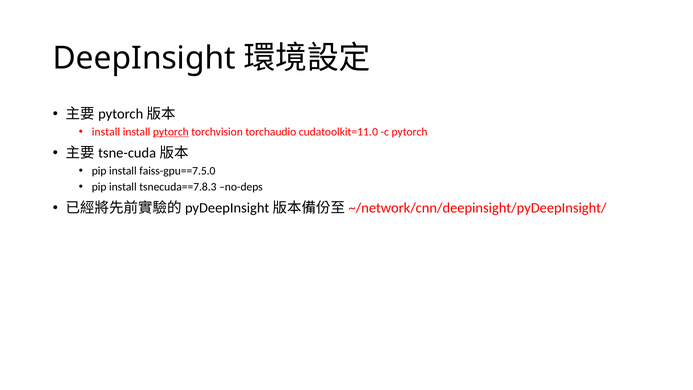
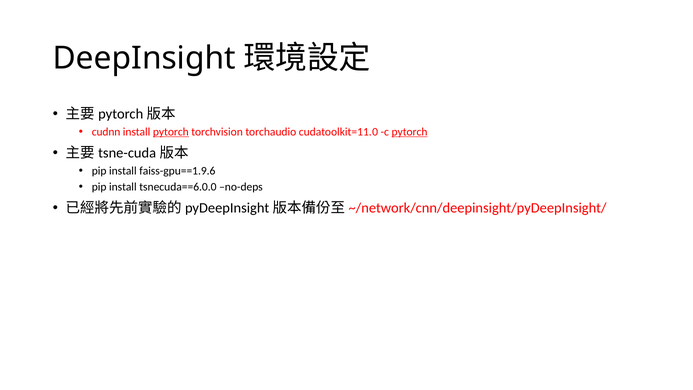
install at (106, 132): install -> cudnn
pytorch at (410, 132) underline: none -> present
faiss-gpu==7.5.0: faiss-gpu==7.5.0 -> faiss-gpu==1.9.6
tsnecuda==7.8.3: tsnecuda==7.8.3 -> tsnecuda==6.0.0
